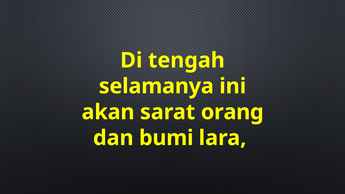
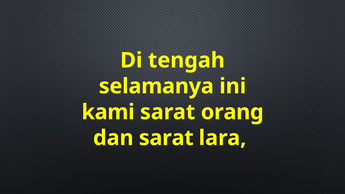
akan: akan -> kami
dan bumi: bumi -> sarat
